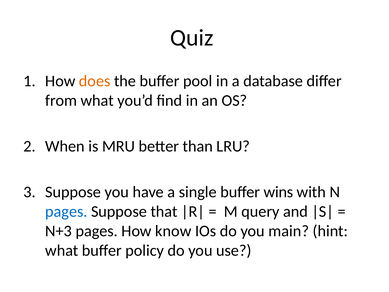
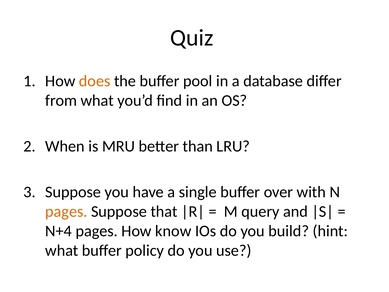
wins: wins -> over
pages at (66, 211) colour: blue -> orange
N+3: N+3 -> N+4
main: main -> build
